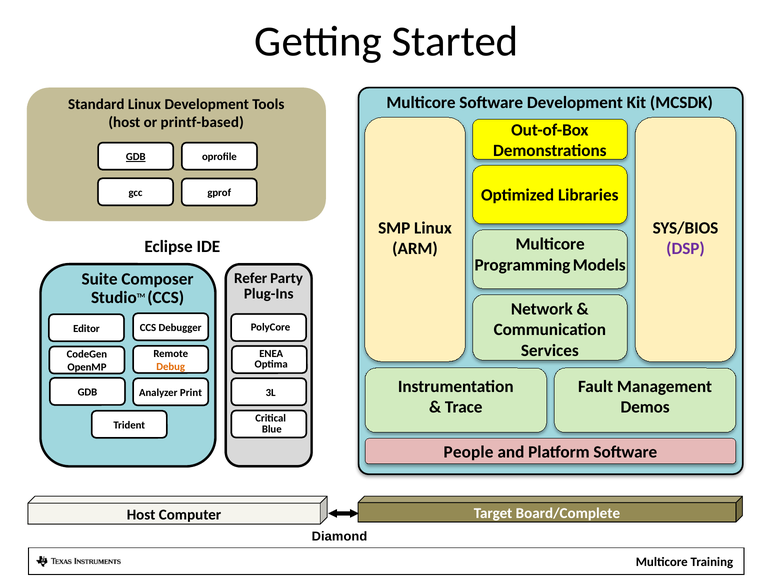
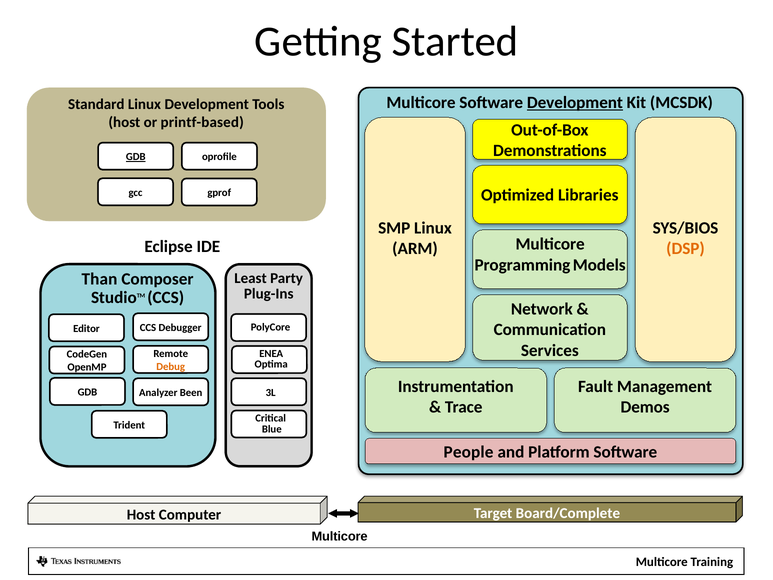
Development at (575, 103) underline: none -> present
DSP colour: purple -> orange
Suite: Suite -> Than
Refer: Refer -> Least
Print: Print -> Been
Diamond at (339, 536): Diamond -> Multicore
